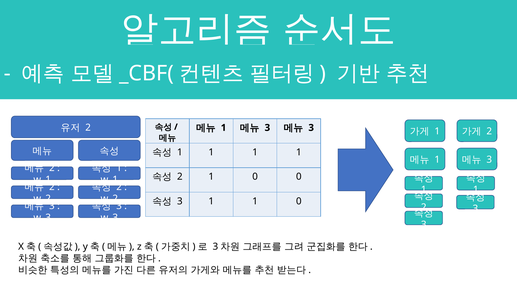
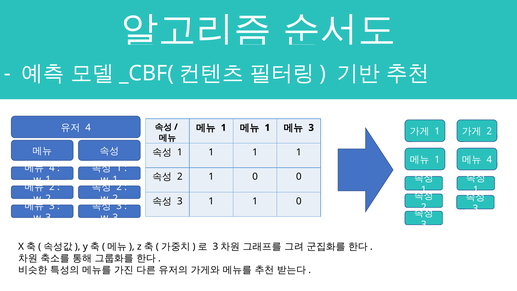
2 at (88, 128): 2 -> 4
3 at (267, 128): 3 -> 1
3 at (489, 160): 3 -> 4
2 at (52, 168): 2 -> 4
